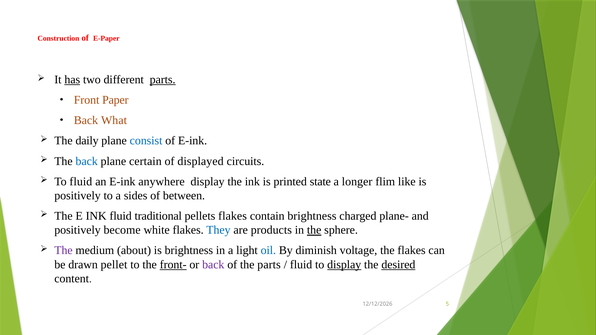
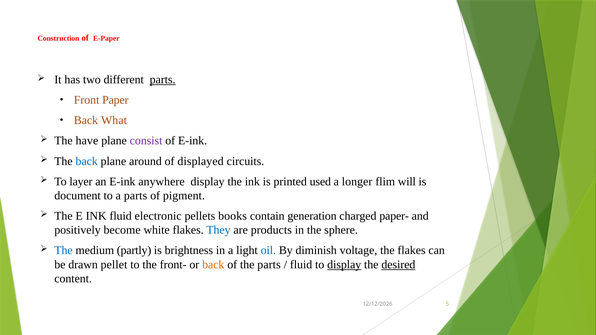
has underline: present -> none
daily: daily -> have
consist colour: blue -> purple
certain: certain -> around
To fluid: fluid -> layer
state: state -> used
like: like -> will
positively at (78, 196): positively -> document
a sides: sides -> parts
between: between -> pigment
traditional: traditional -> electronic
pellets flakes: flakes -> books
contain brightness: brightness -> generation
plane-: plane- -> paper-
the at (314, 230) underline: present -> none
The at (63, 251) colour: purple -> blue
about: about -> partly
front- underline: present -> none
back at (213, 265) colour: purple -> orange
